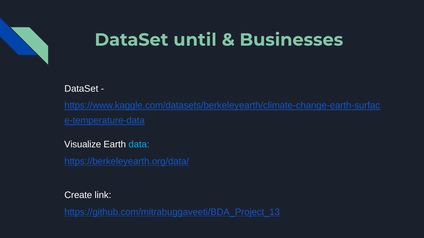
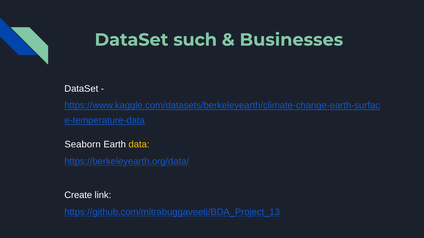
until: until -> such
Visualize: Visualize -> Seaborn
data colour: light blue -> yellow
